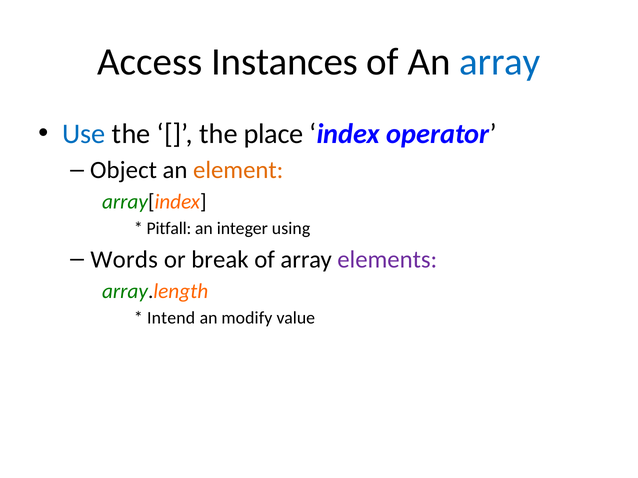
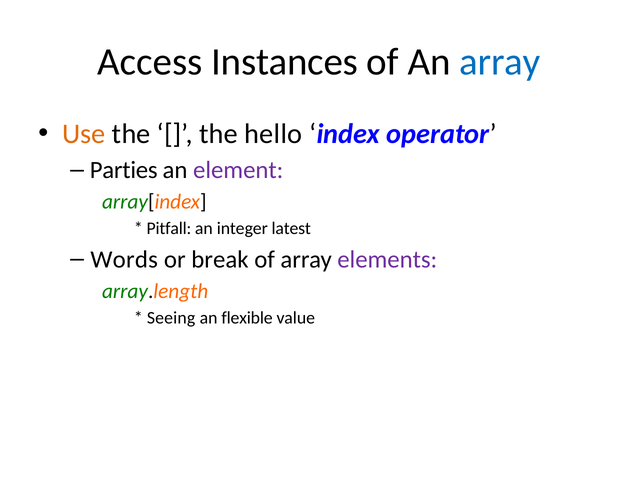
Use colour: blue -> orange
place: place -> hello
Object: Object -> Parties
element colour: orange -> purple
using: using -> latest
Intend: Intend -> Seeing
modify: modify -> flexible
